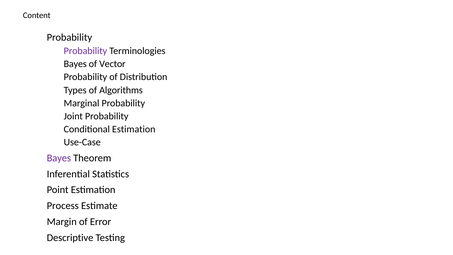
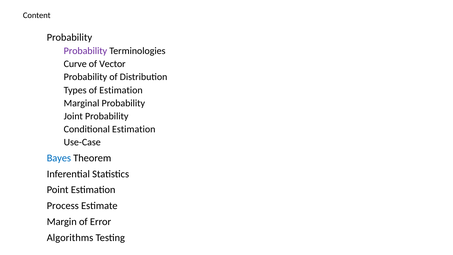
Bayes at (75, 64): Bayes -> Curve
of Algorithms: Algorithms -> Estimation
Bayes at (59, 158) colour: purple -> blue
Descriptive: Descriptive -> Algorithms
